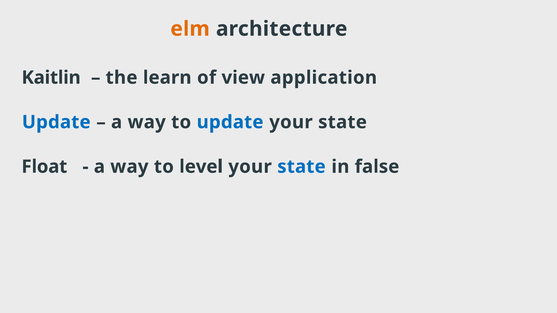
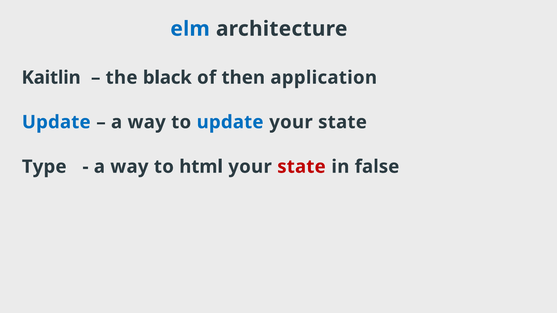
elm colour: orange -> blue
learn: learn -> black
view: view -> then
Float: Float -> Type
level: level -> html
state at (301, 167) colour: blue -> red
